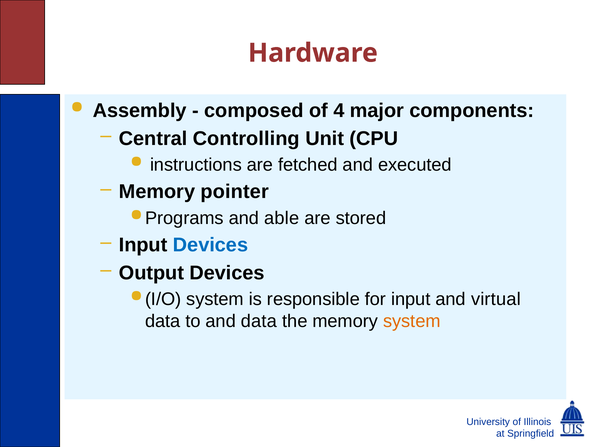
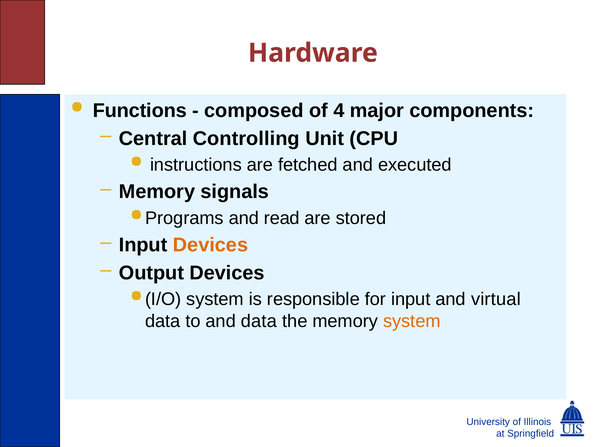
Assembly: Assembly -> Functions
pointer: pointer -> signals
able: able -> read
Devices at (211, 245) colour: blue -> orange
